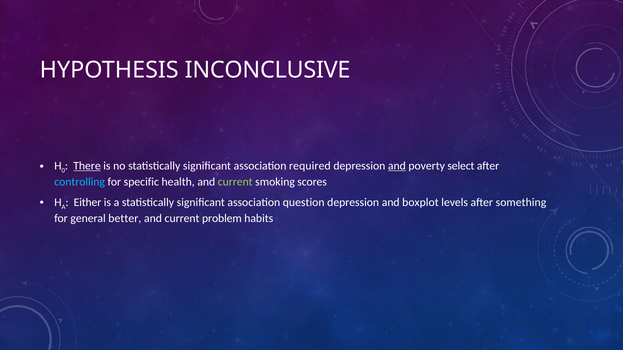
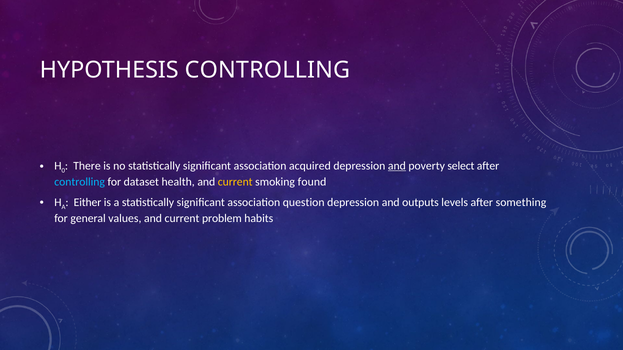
HYPOTHESIS INCONCLUSIVE: INCONCLUSIVE -> CONTROLLING
There underline: present -> none
required: required -> acquired
specific: specific -> dataset
current at (235, 182) colour: light green -> yellow
scores: scores -> found
boxplot: boxplot -> outputs
better: better -> values
